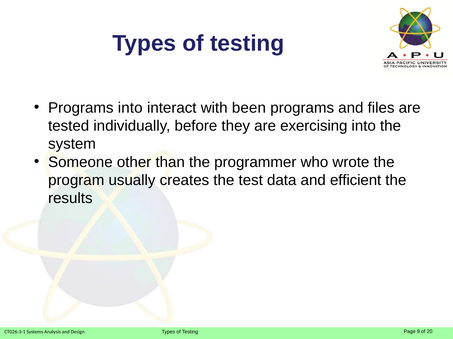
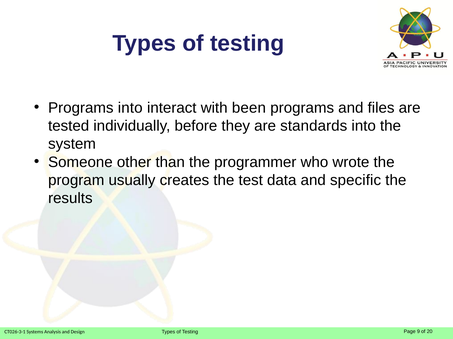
exercising: exercising -> standards
efficient: efficient -> specific
